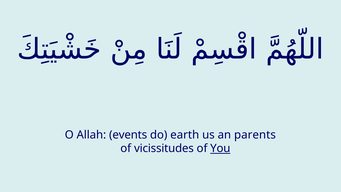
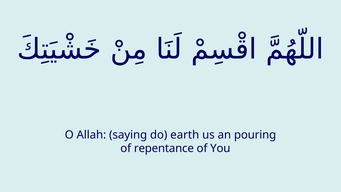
events: events -> saying
parents: parents -> pouring
vicissitudes: vicissitudes -> repentance
You underline: present -> none
